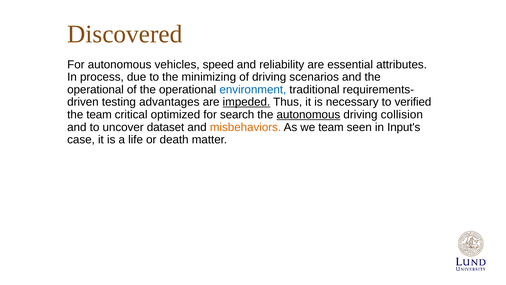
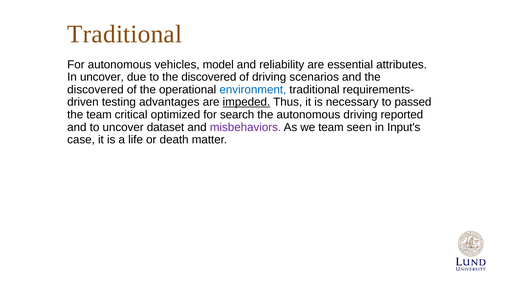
Discovered at (125, 34): Discovered -> Traditional
speed: speed -> model
In process: process -> uncover
to the minimizing: minimizing -> discovered
operational at (96, 89): operational -> discovered
verified: verified -> passed
autonomous at (308, 115) underline: present -> none
collision: collision -> reported
misbehaviors colour: orange -> purple
